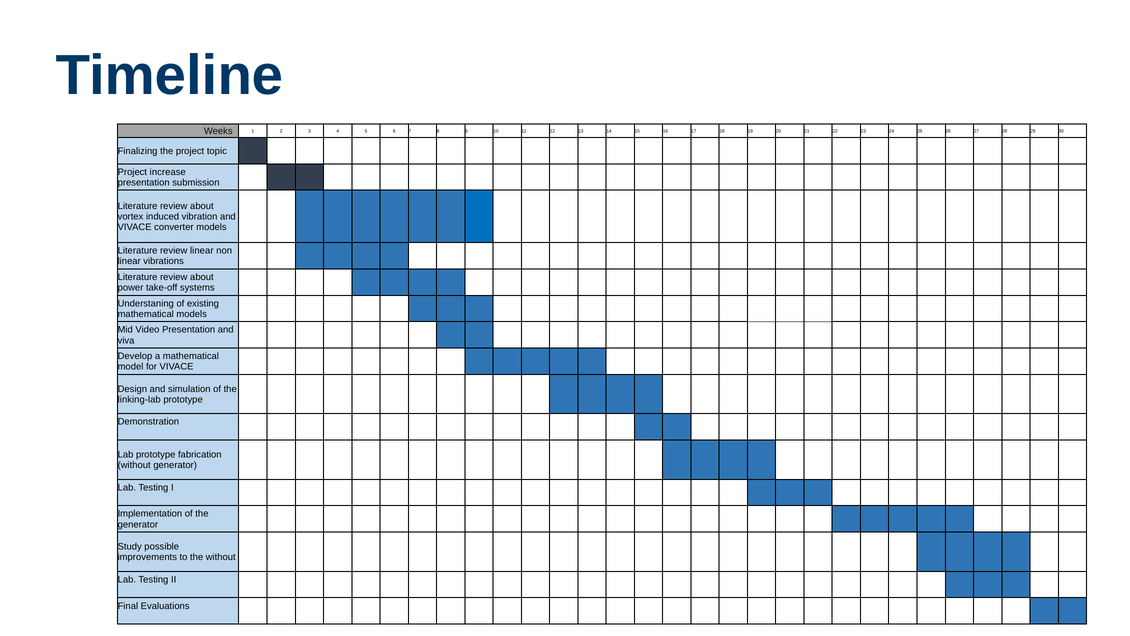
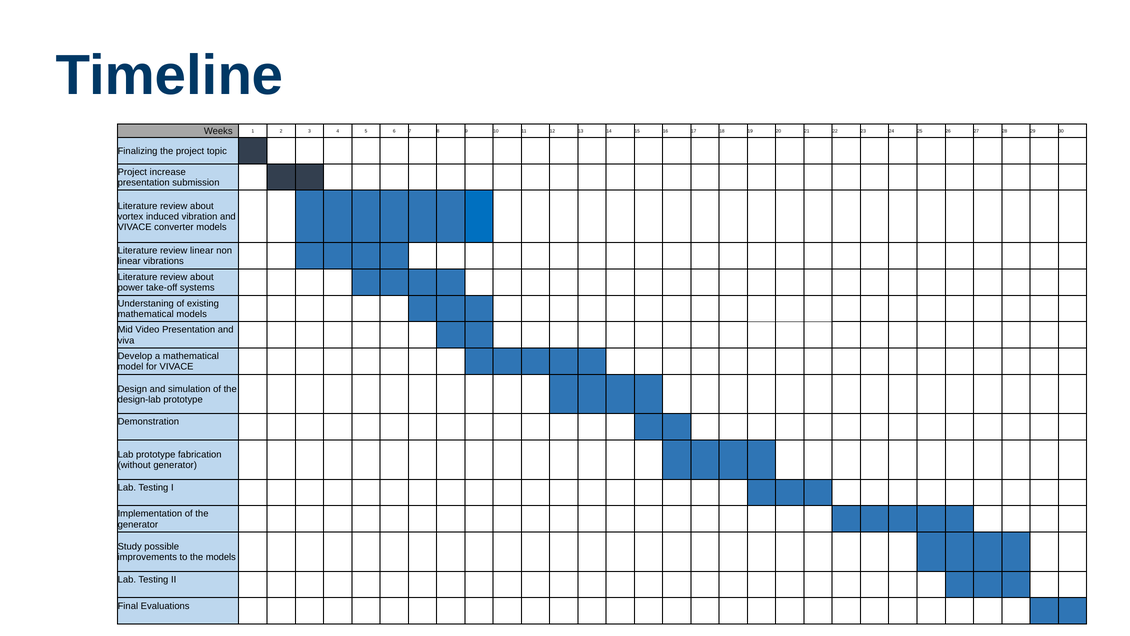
linking-lab: linking-lab -> design-lab
the without: without -> models
